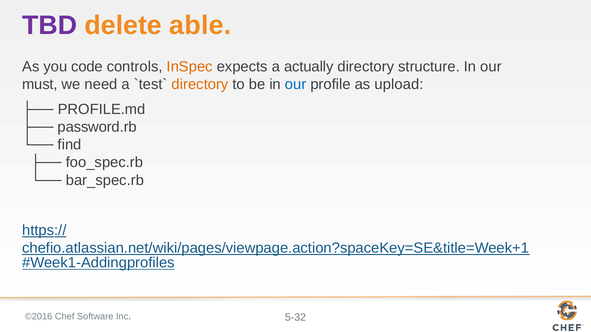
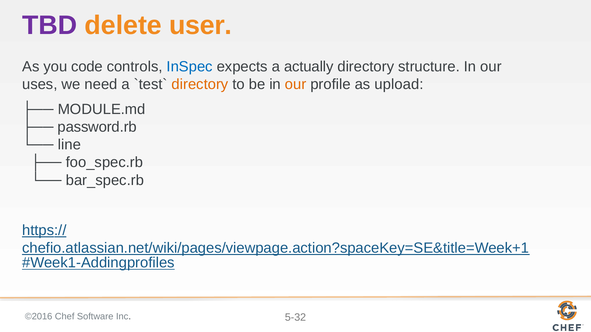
able: able -> user
InSpec colour: orange -> blue
must: must -> uses
our at (296, 84) colour: blue -> orange
PROFILE.md: PROFILE.md -> MODULE.md
find: find -> line
